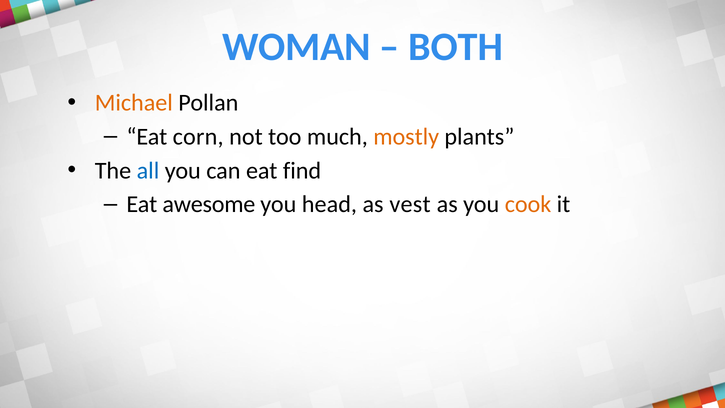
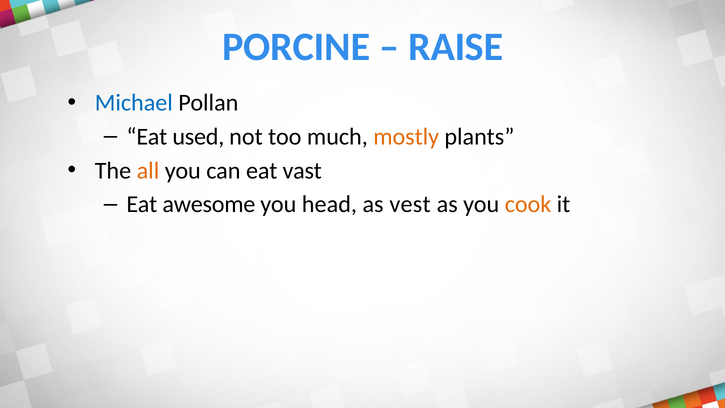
WOMAN: WOMAN -> PORCINE
BOTH: BOTH -> RAISE
Michael colour: orange -> blue
corn: corn -> used
all colour: blue -> orange
find: find -> vast
